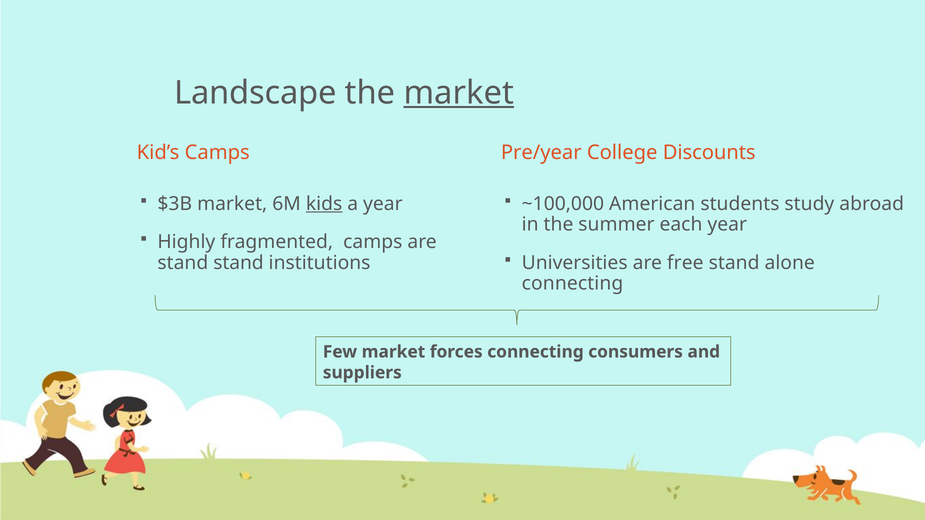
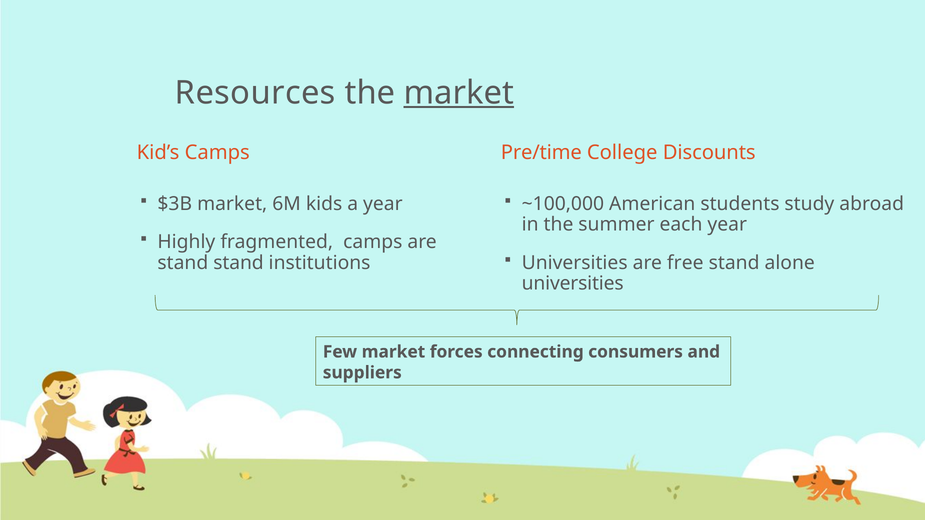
Landscape: Landscape -> Resources
Pre/year: Pre/year -> Pre/time
kids underline: present -> none
connecting at (573, 284): connecting -> universities
